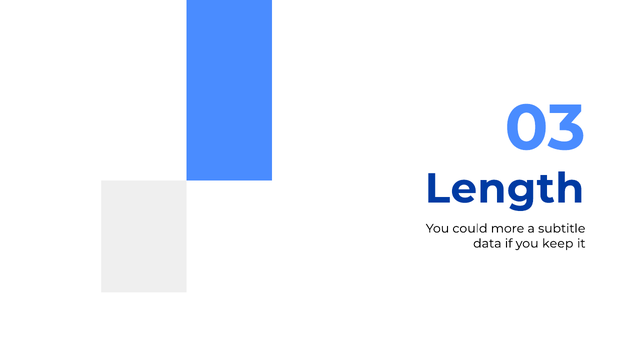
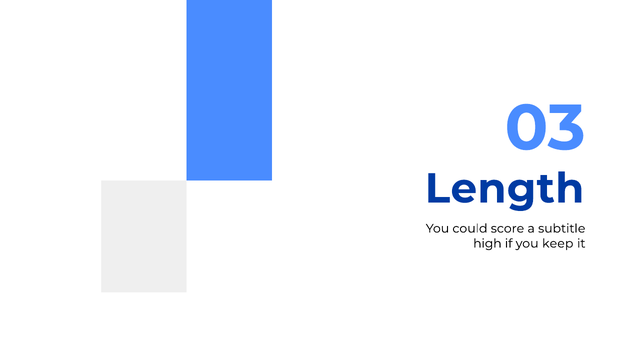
more: more -> score
data: data -> high
